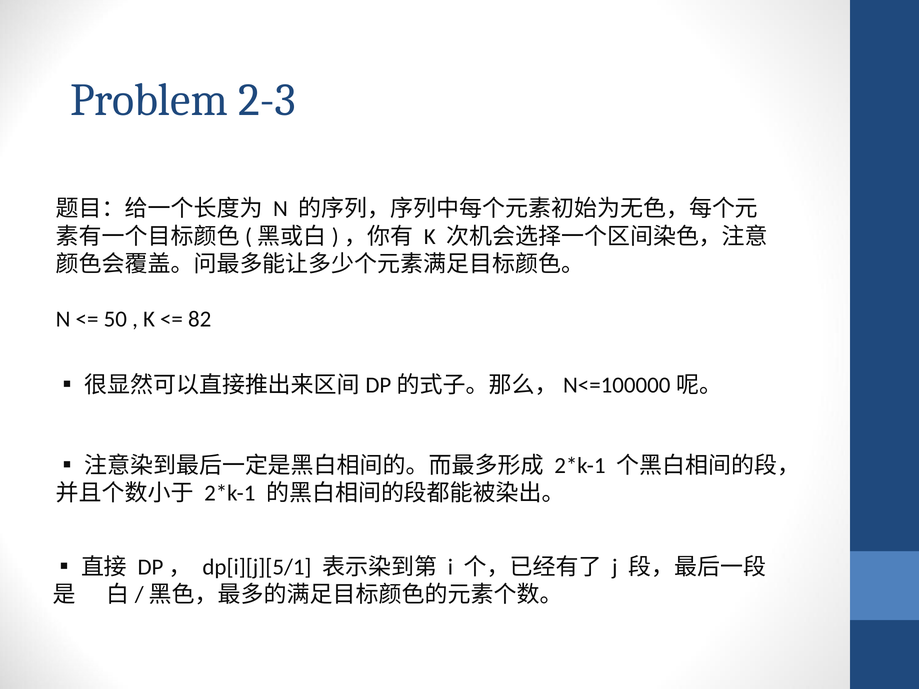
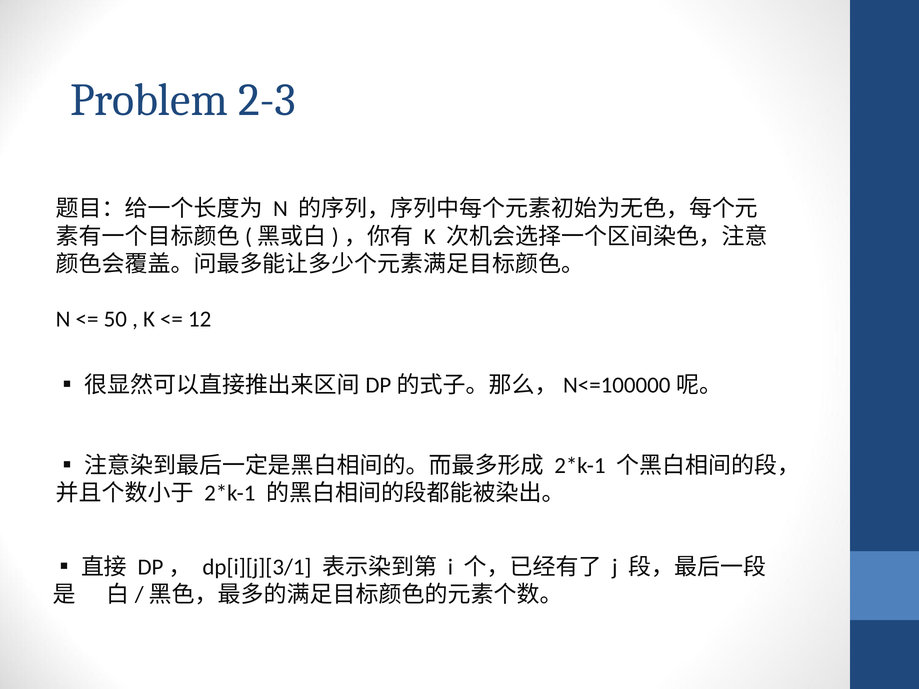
82: 82 -> 12
dp[i][j][5/1: dp[i][j][5/1 -> dp[i][j][3/1
